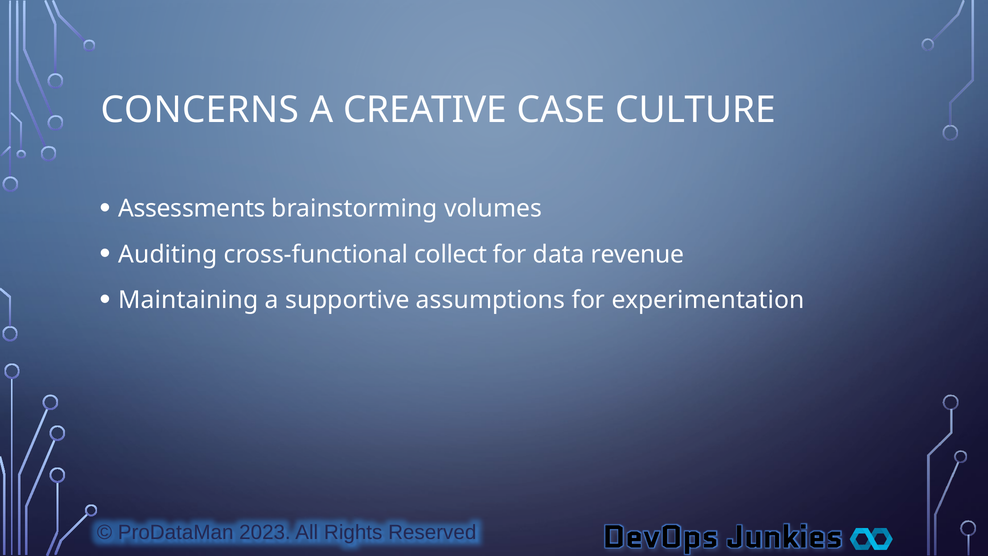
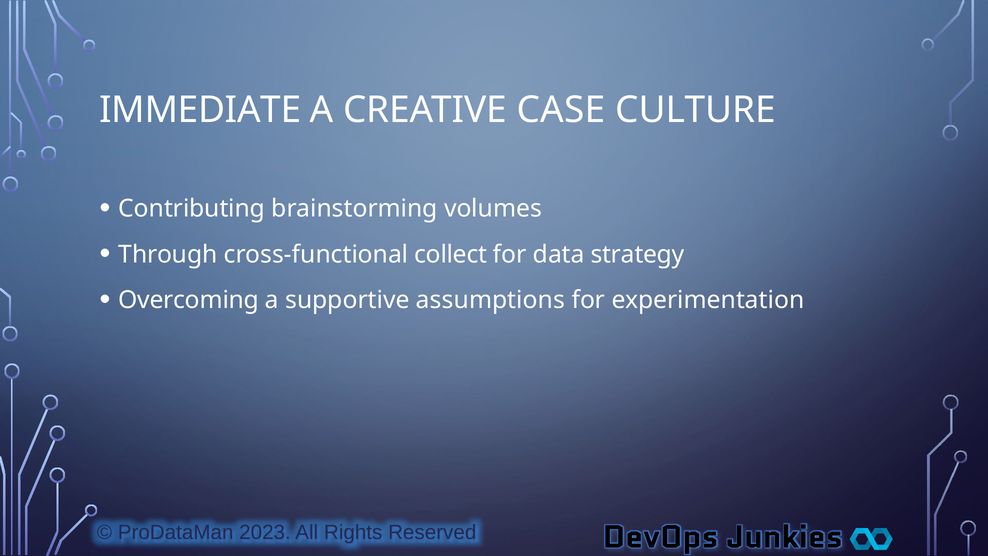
CONCERNS: CONCERNS -> IMMEDIATE
Assessments: Assessments -> Contributing
Auditing: Auditing -> Through
revenue: revenue -> strategy
Maintaining: Maintaining -> Overcoming
